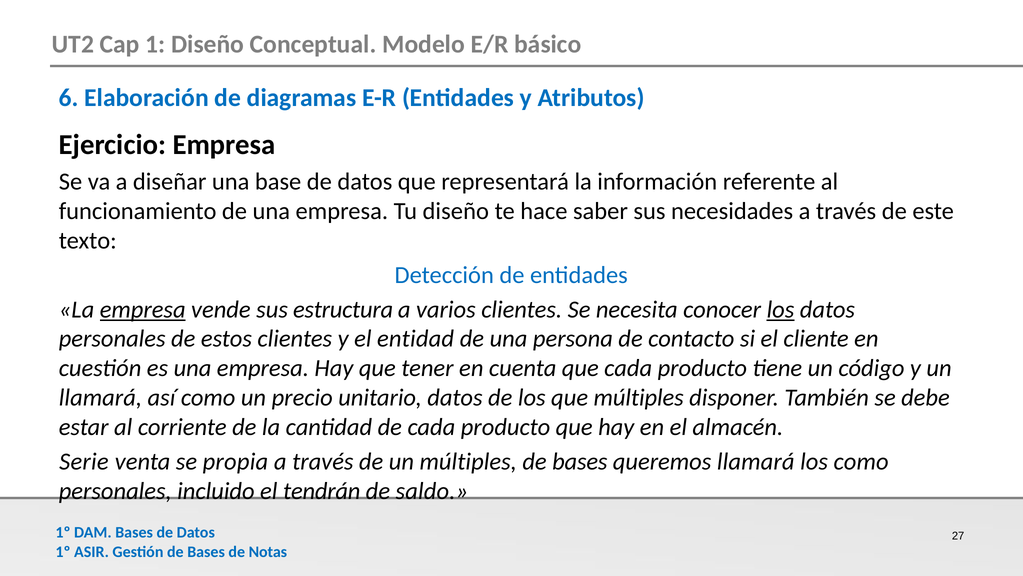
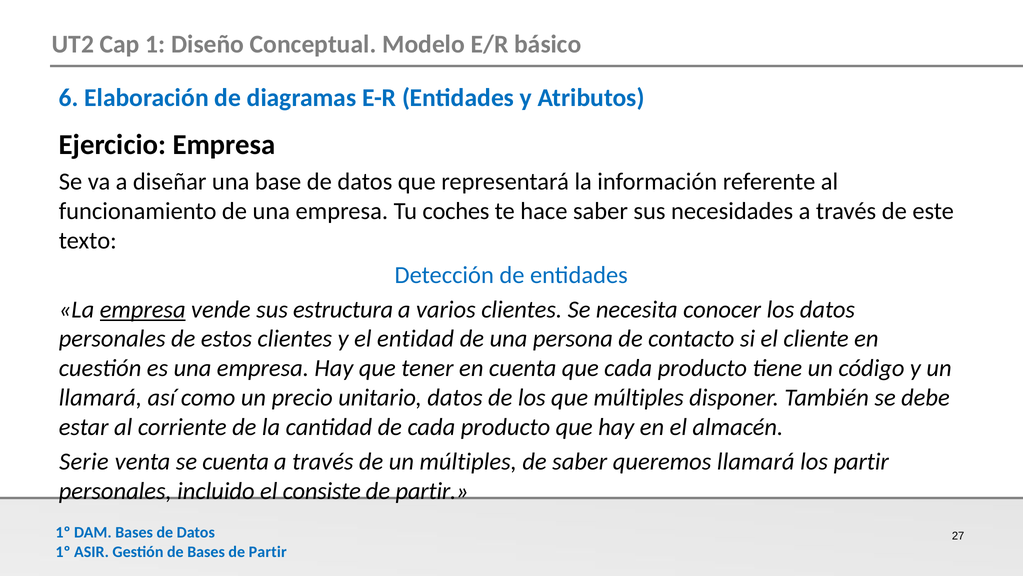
Tu diseño: diseño -> coches
los at (780, 309) underline: present -> none
se propia: propia -> cuenta
bases at (580, 461): bases -> saber
los como: como -> partir
tendrán: tendrán -> consiste
saldo at (432, 491): saldo -> partir
Notas at (268, 551): Notas -> Partir
